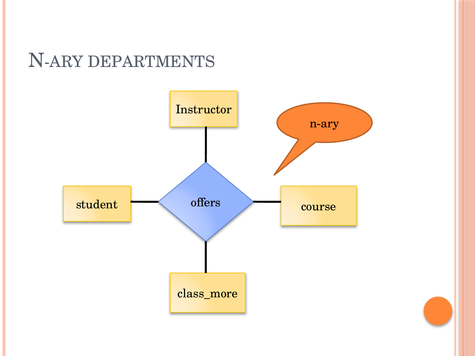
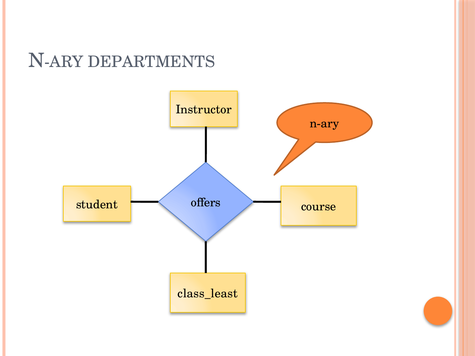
class_more: class_more -> class_least
